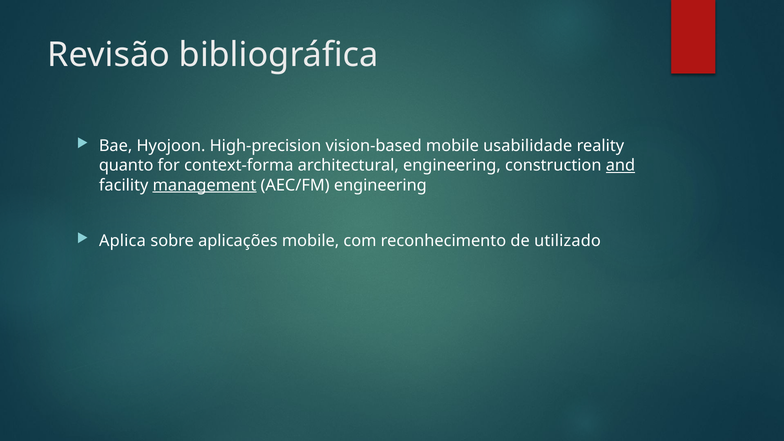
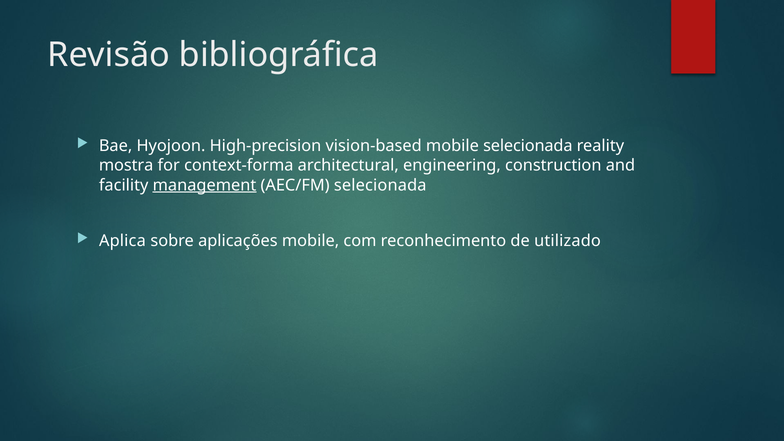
mobile usabilidade: usabilidade -> selecionada
quanto: quanto -> mostra
and underline: present -> none
AEC/FM engineering: engineering -> selecionada
